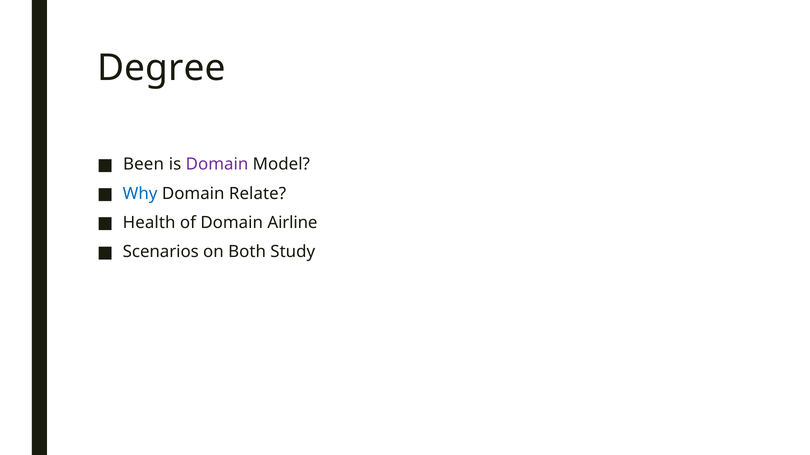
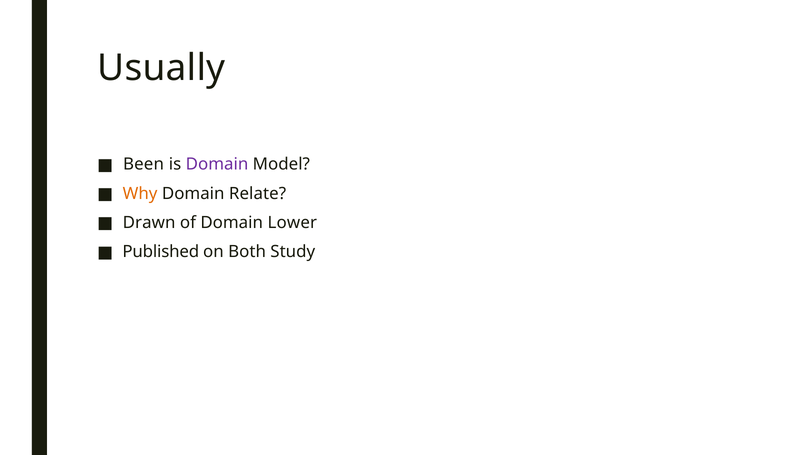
Degree: Degree -> Usually
Why colour: blue -> orange
Health: Health -> Drawn
Airline: Airline -> Lower
Scenarios: Scenarios -> Published
